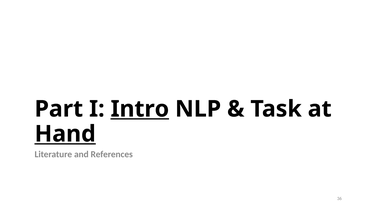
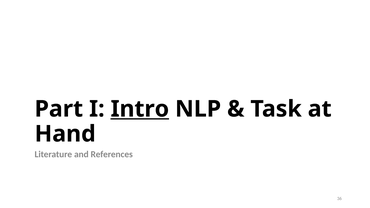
Hand underline: present -> none
